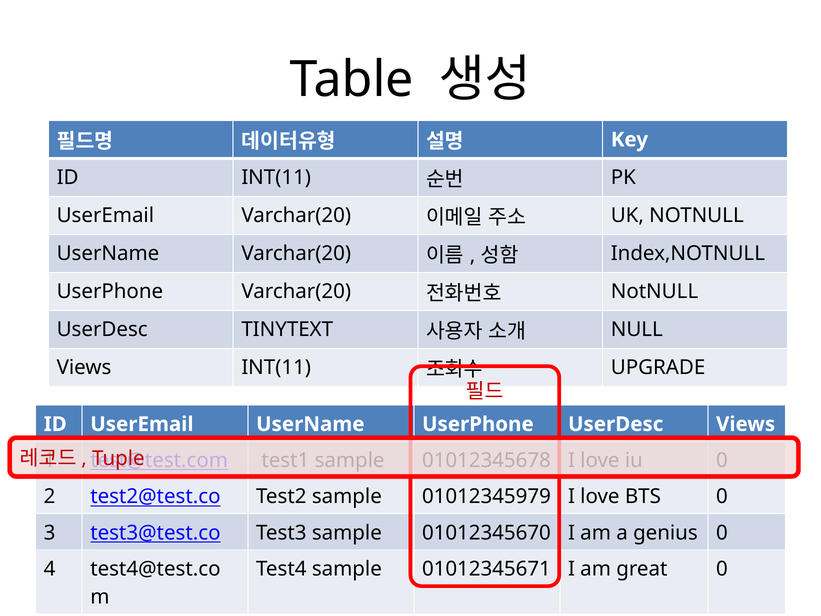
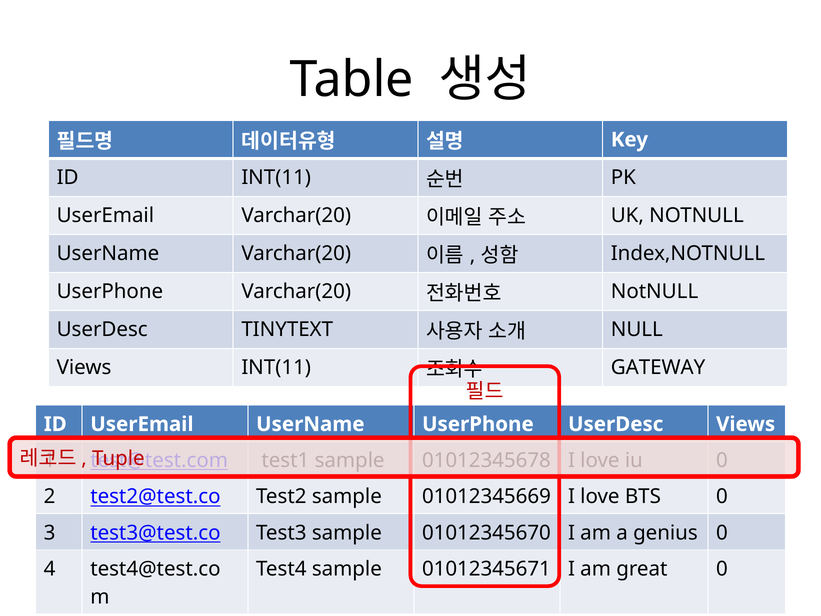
UPGRADE: UPGRADE -> GATEWAY
01012345979: 01012345979 -> 01012345669
